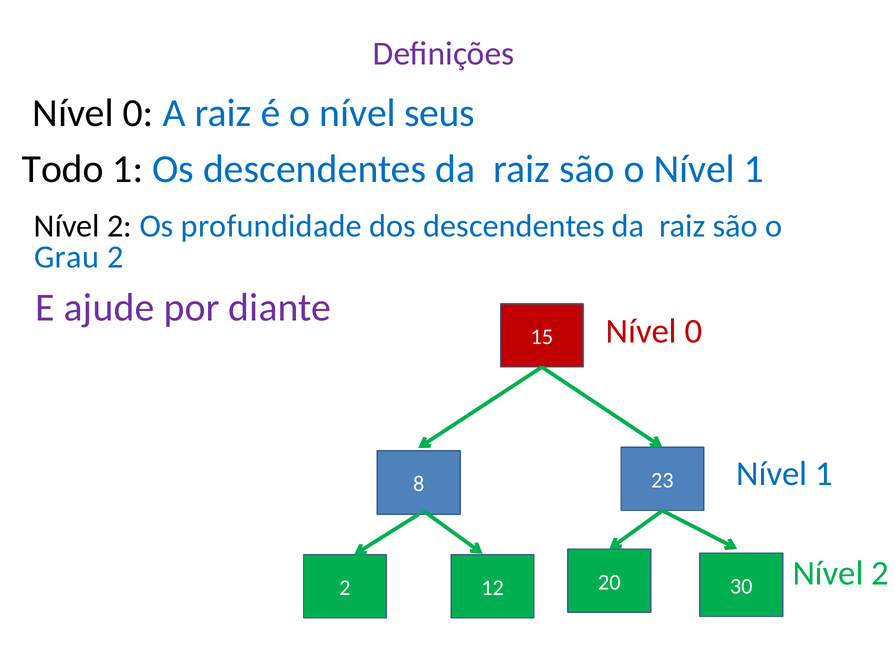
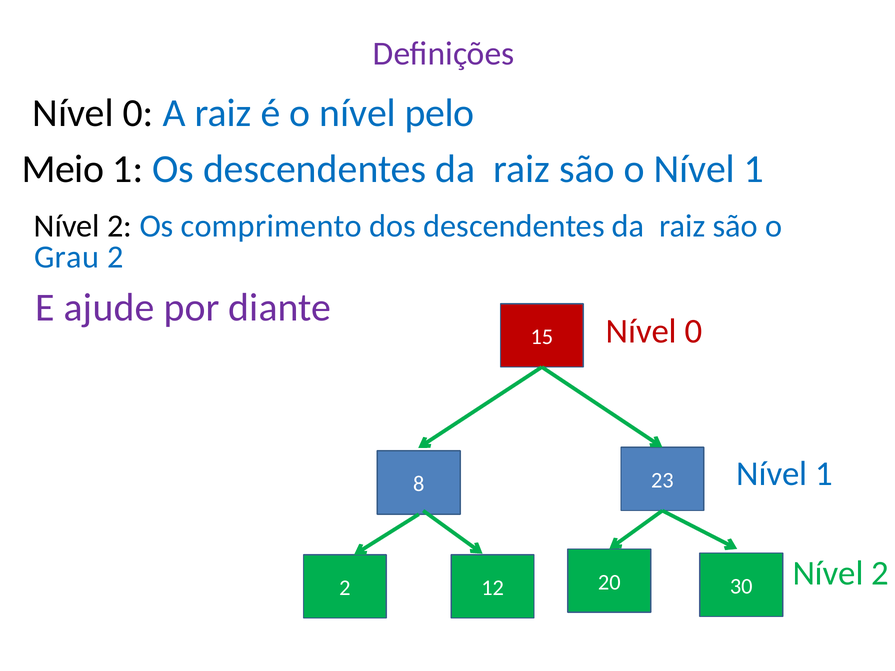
seus: seus -> pelo
Todo: Todo -> Meio
profundidade: profundidade -> comprimento
